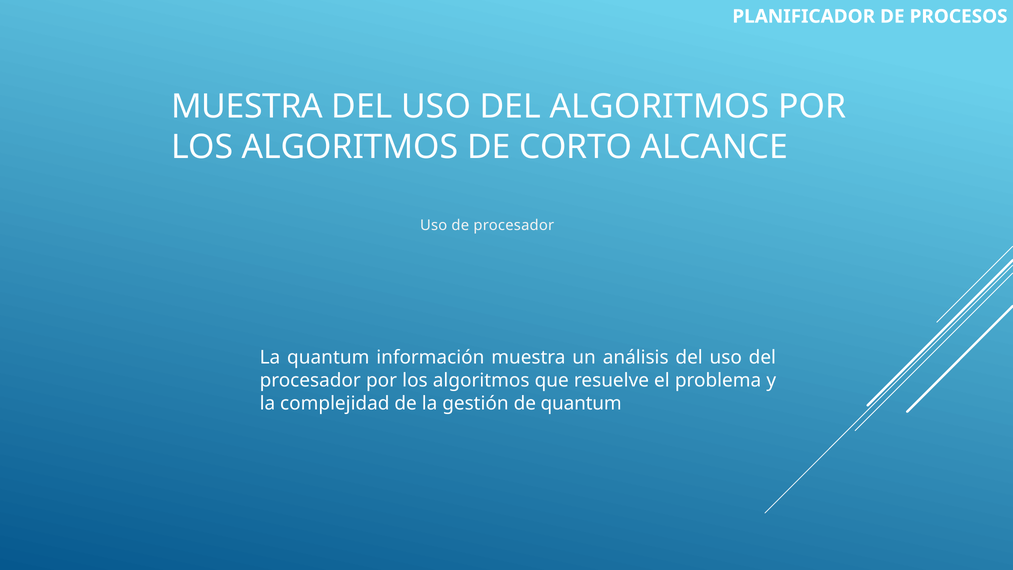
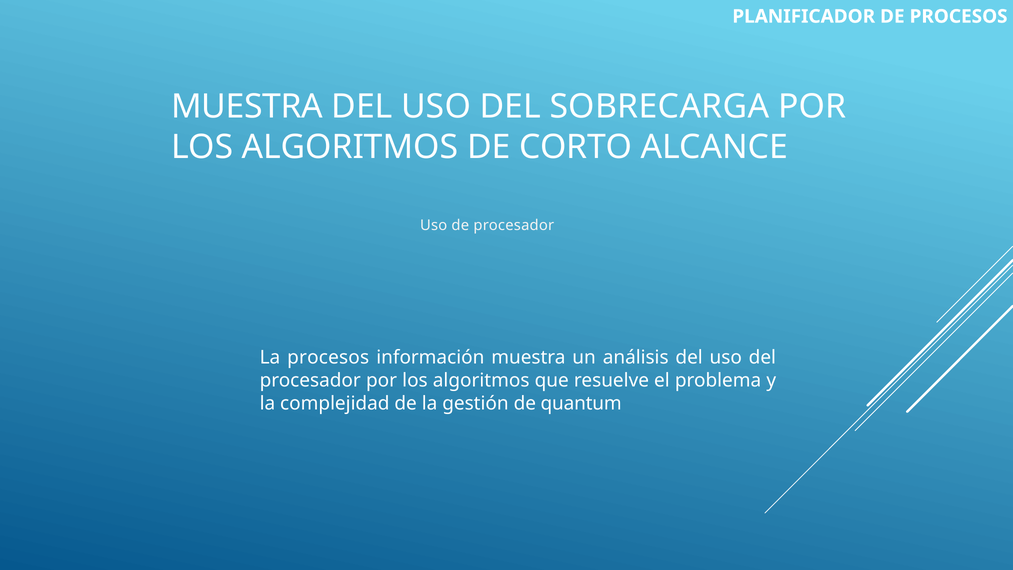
DEL ALGORITMOS: ALGORITMOS -> SOBRECARGA
La quantum: quantum -> procesos
